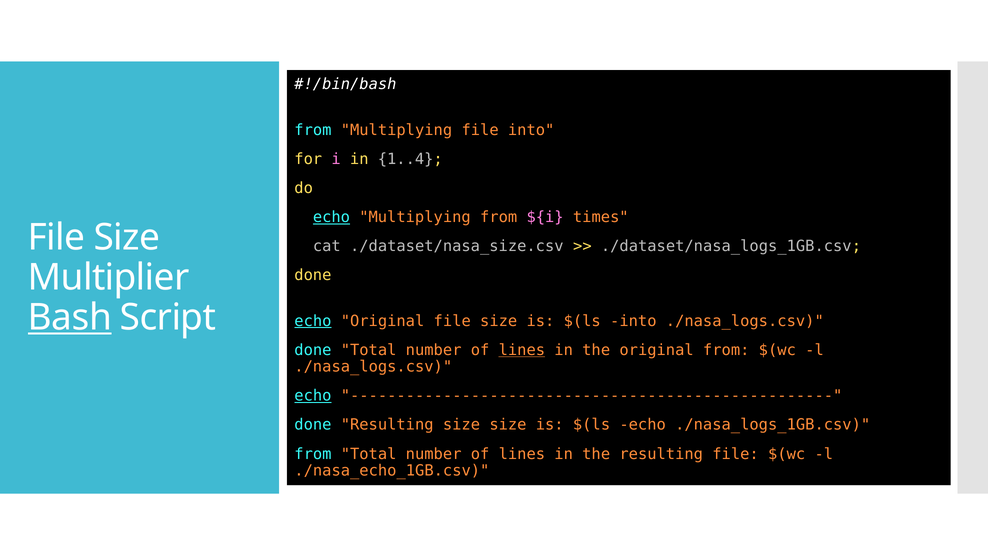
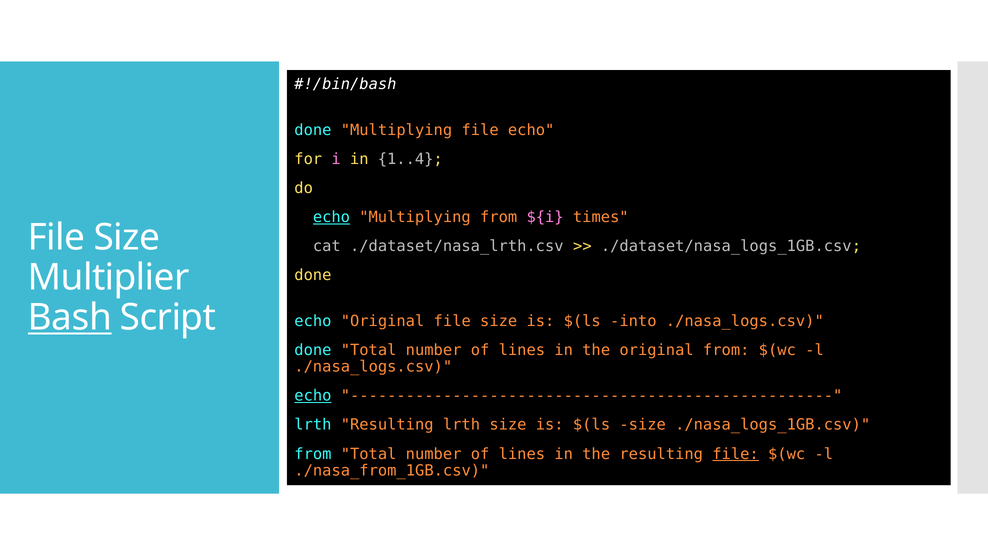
from at (313, 130): from -> done
file into: into -> echo
./dataset/nasa_size.csv: ./dataset/nasa_size.csv -> ./dataset/nasa_lrth.csv
echo at (313, 321) underline: present -> none
lines at (522, 350) underline: present -> none
done at (313, 425): done -> lrth
Resulting size: size -> lrth
$(ls echo: echo -> size
file at (736, 454) underline: none -> present
./nasa_echo_1GB.csv: ./nasa_echo_1GB.csv -> ./nasa_from_1GB.csv
